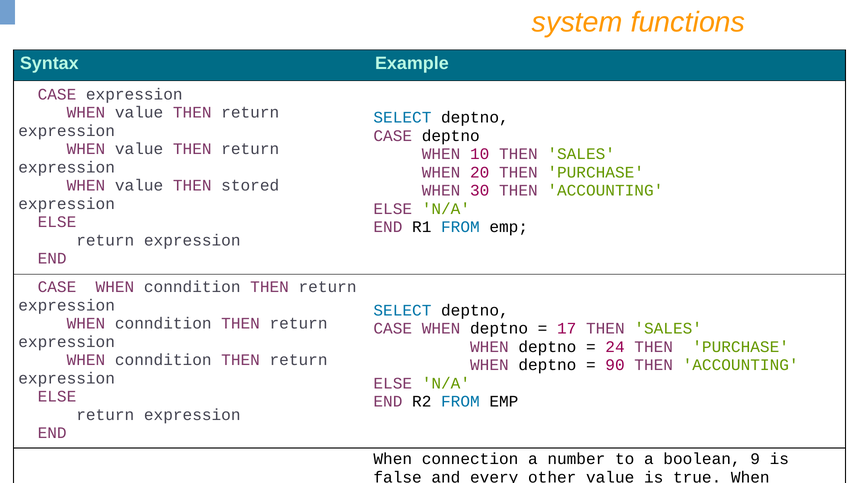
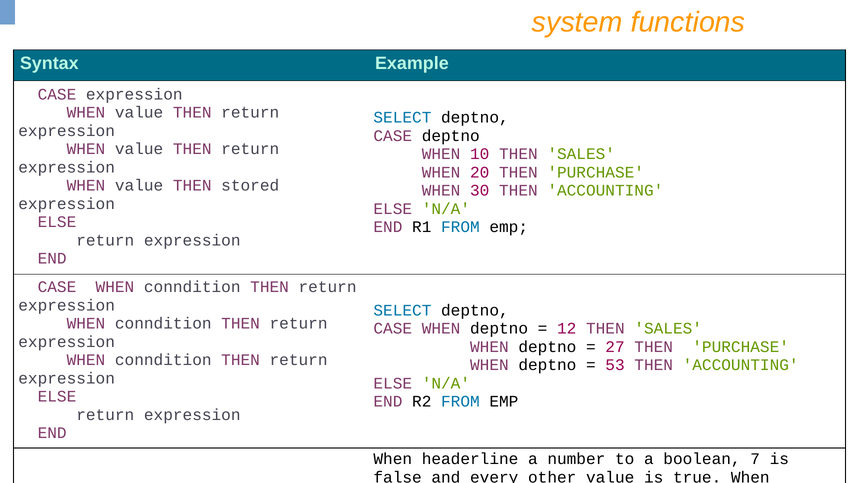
17: 17 -> 12
24: 24 -> 27
90: 90 -> 53
connection: connection -> headerline
9: 9 -> 7
